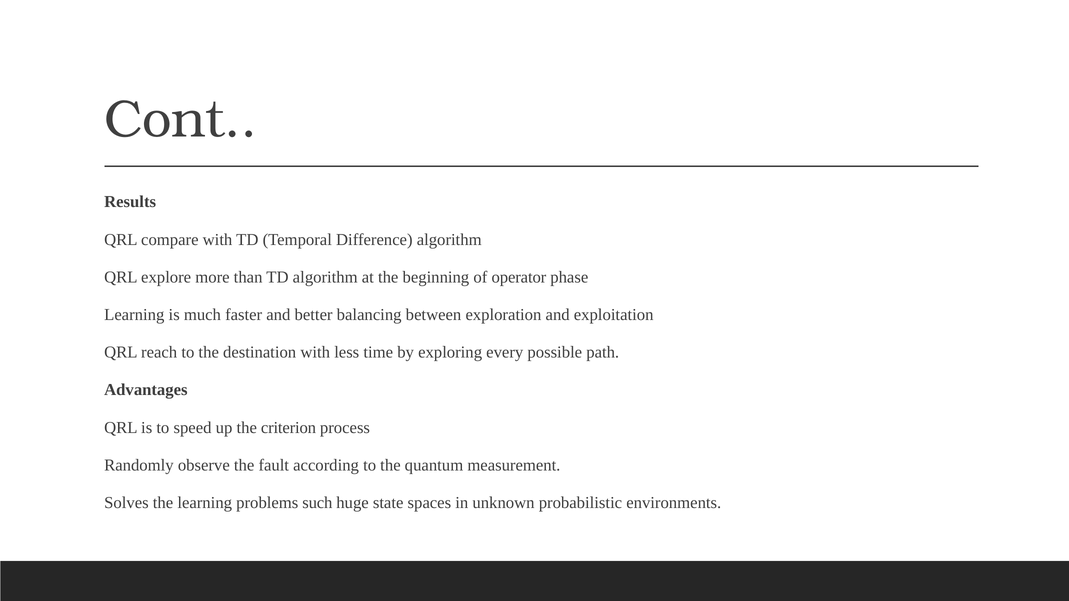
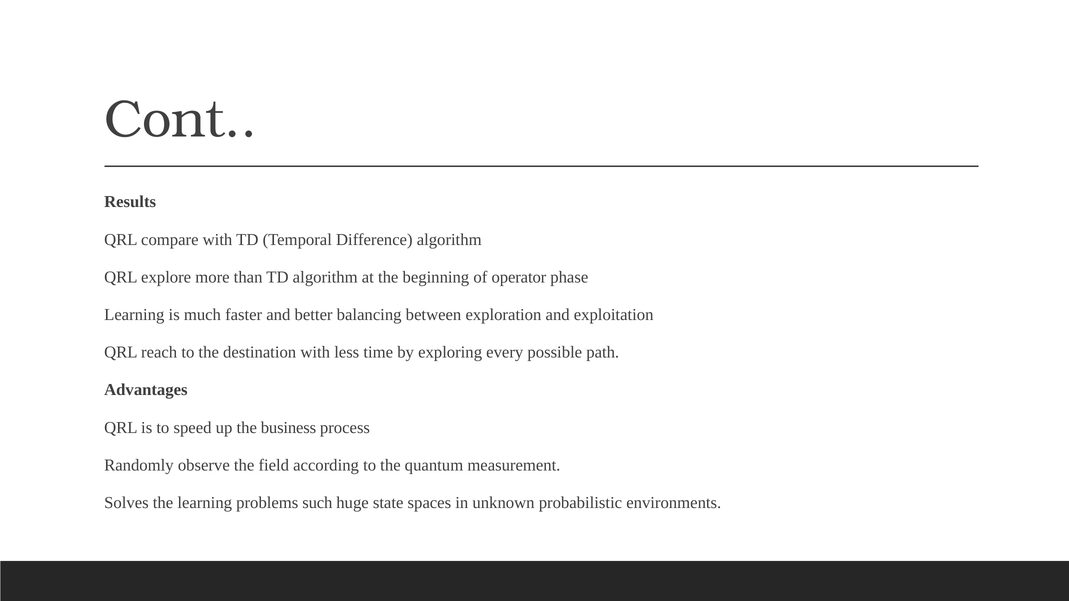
criterion: criterion -> business
fault: fault -> field
